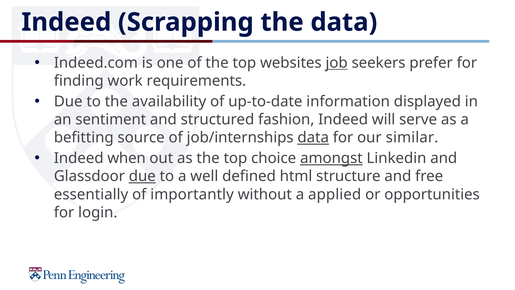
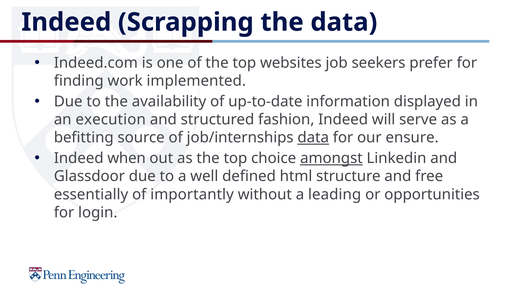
job underline: present -> none
requirements: requirements -> implemented
sentiment: sentiment -> execution
similar: similar -> ensure
due at (142, 176) underline: present -> none
applied: applied -> leading
